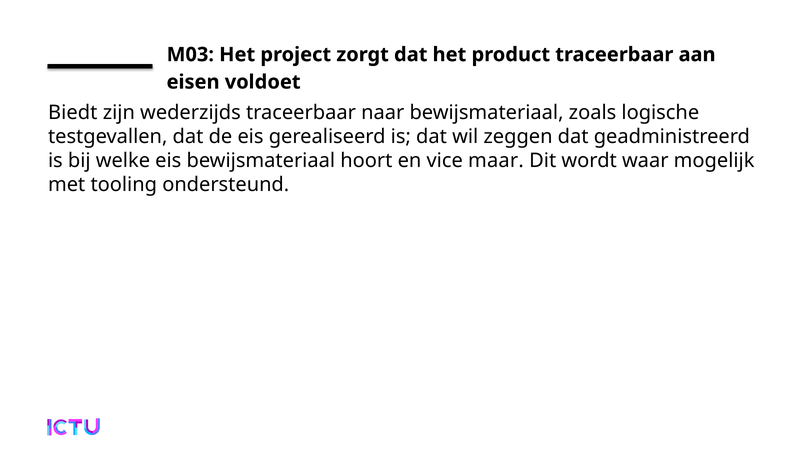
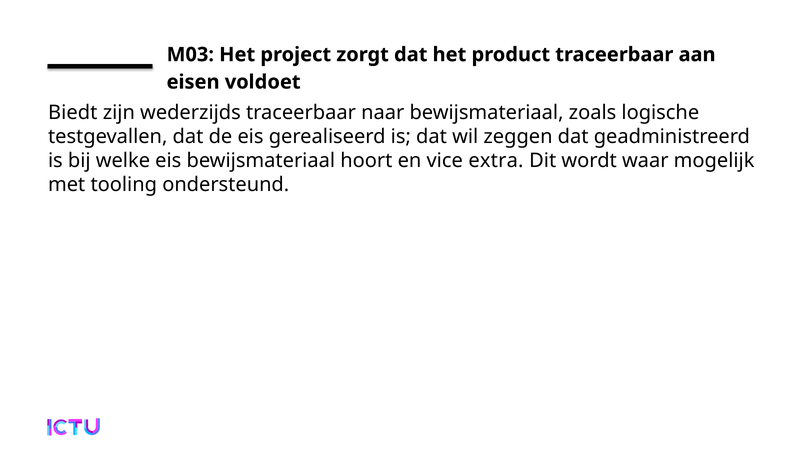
maar: maar -> extra
